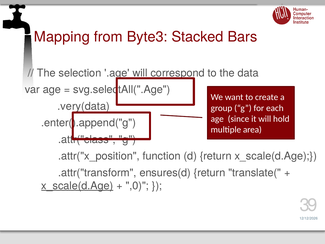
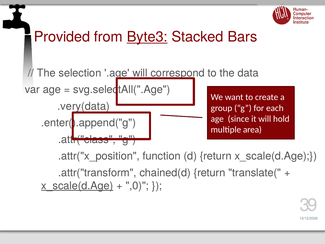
Mapping: Mapping -> Provided
Byte3 underline: none -> present
ensures(d: ensures(d -> chained(d
